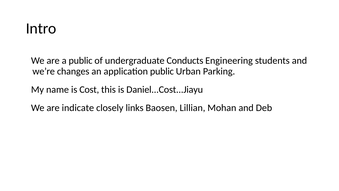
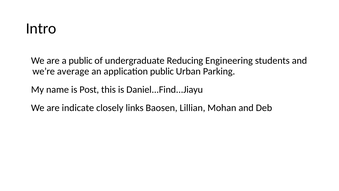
Conducts: Conducts -> Reducing
changes: changes -> average
Cost: Cost -> Post
Daniel...Cost...Jiayu: Daniel...Cost...Jiayu -> Daniel...Find...Jiayu
